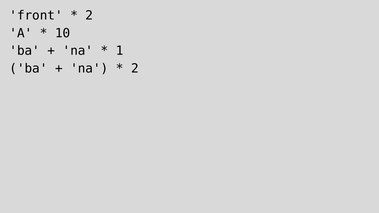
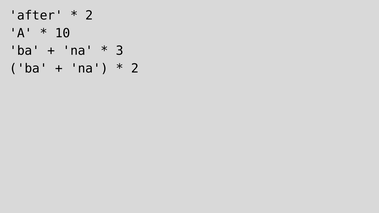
front: front -> after
1: 1 -> 3
